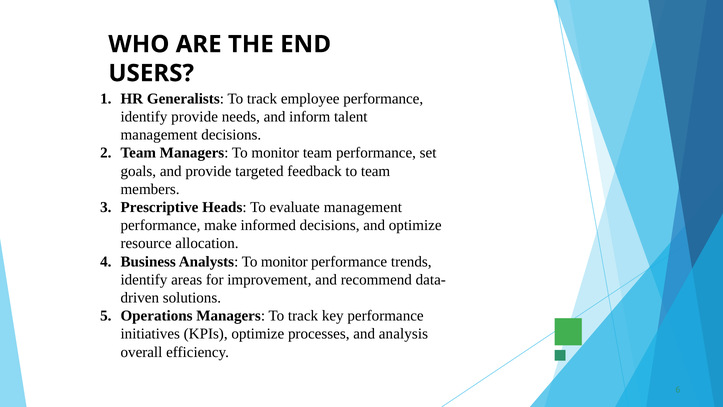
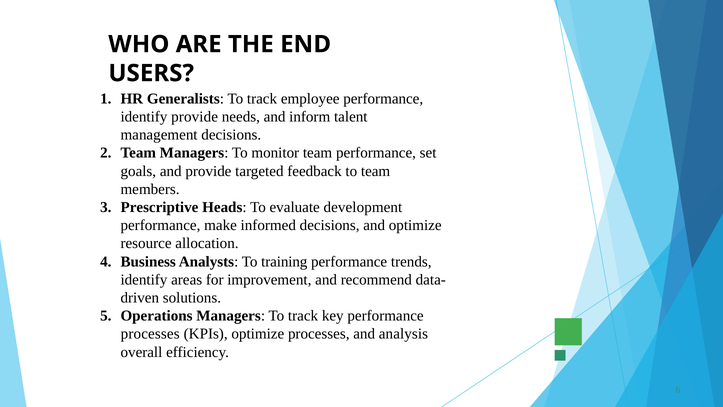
evaluate management: management -> development
Analysts To monitor: monitor -> training
initiatives at (150, 334): initiatives -> processes
